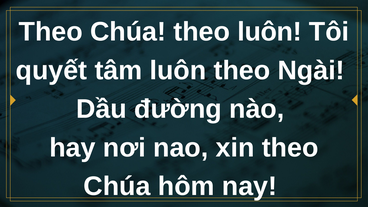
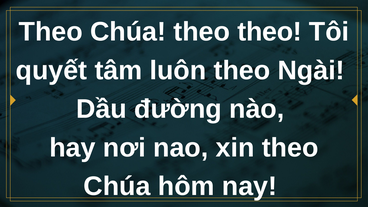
theo luôn: luôn -> theo
